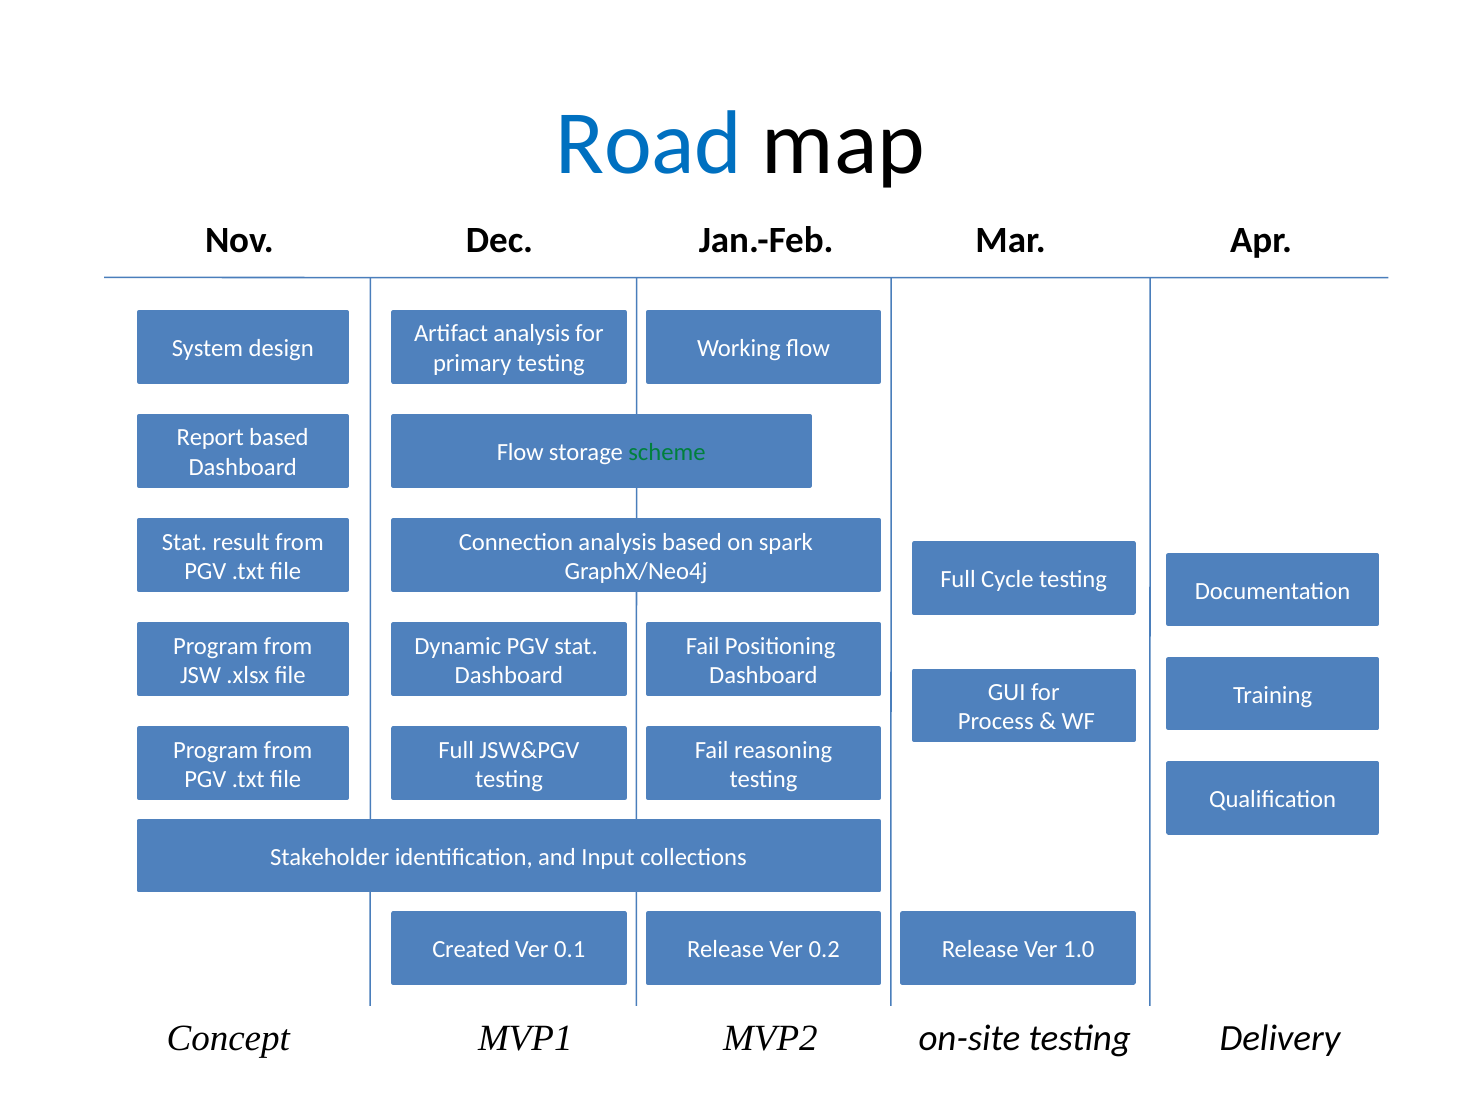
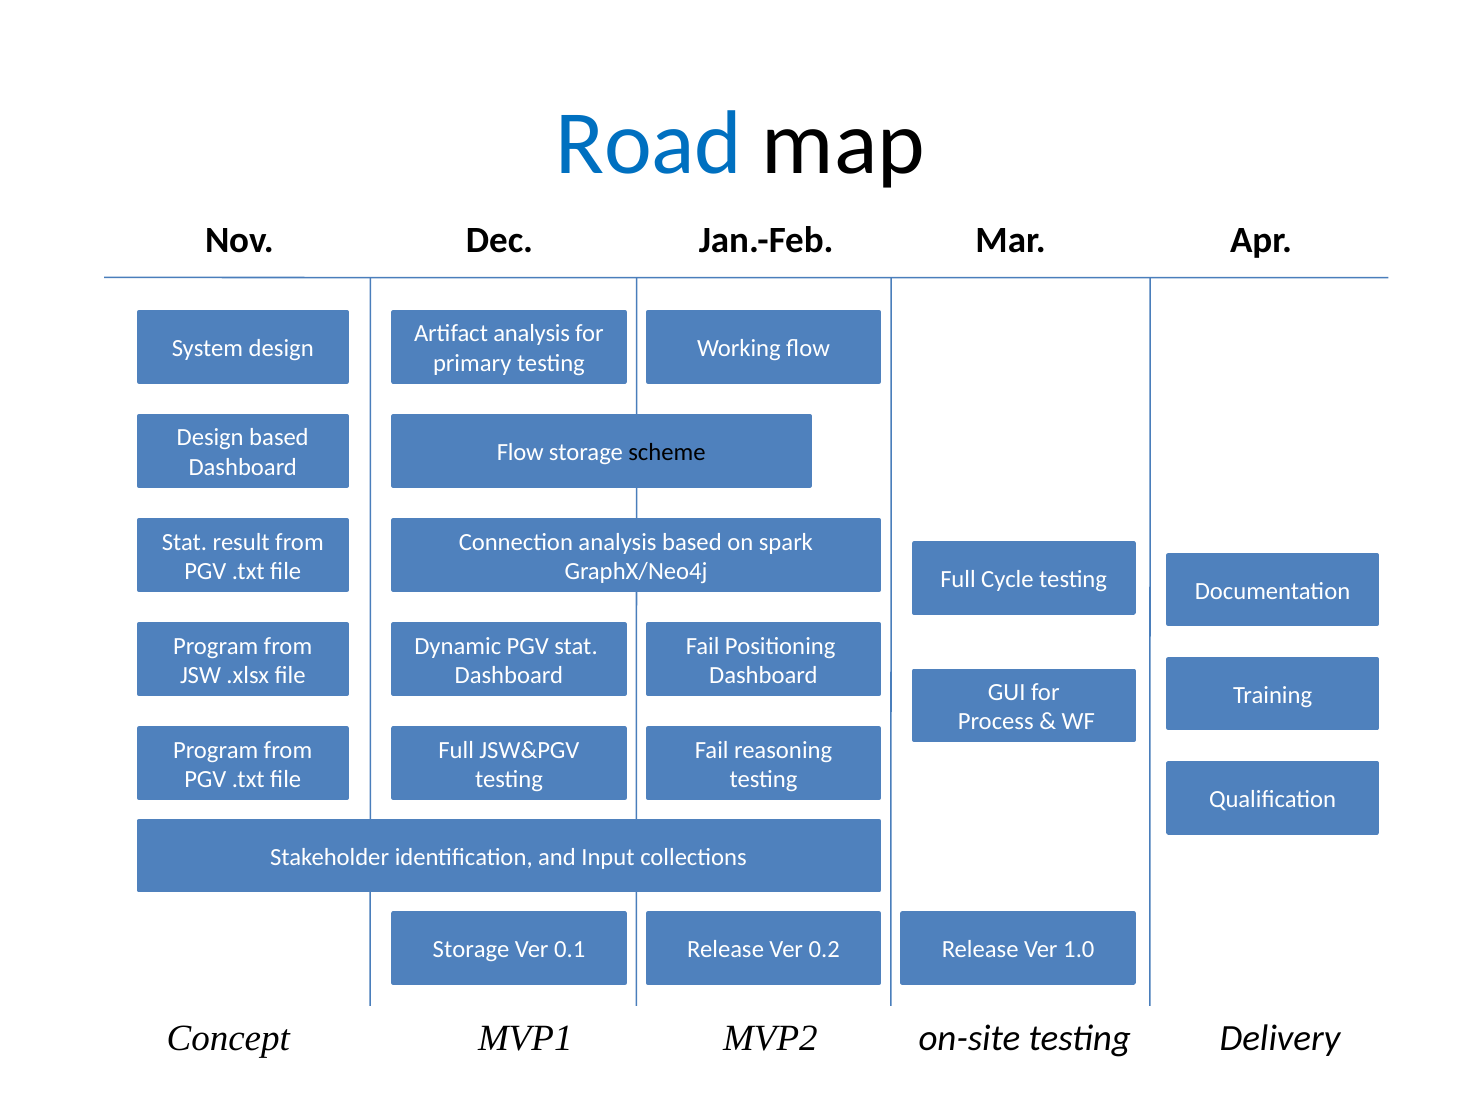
Report at (210, 438): Report -> Design
scheme colour: green -> black
Created at (471, 950): Created -> Storage
